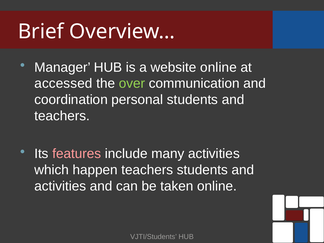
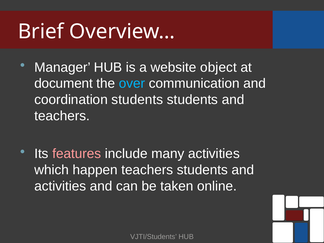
website online: online -> object
accessed: accessed -> document
over colour: light green -> light blue
coordination personal: personal -> students
